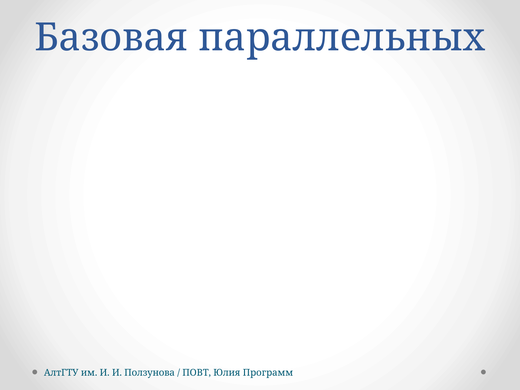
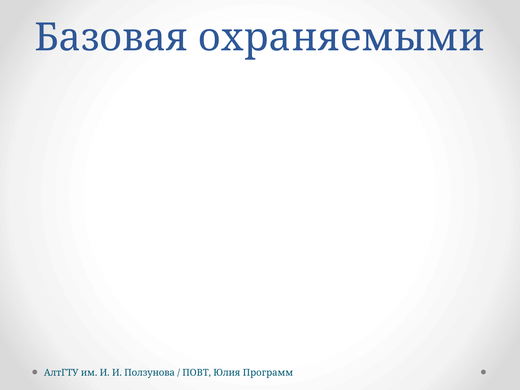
параллельных: параллельных -> охраняемыми
